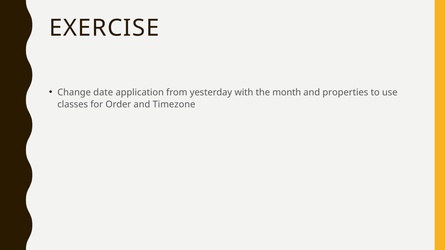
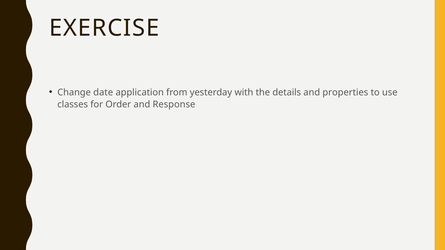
month: month -> details
Timezone: Timezone -> Response
